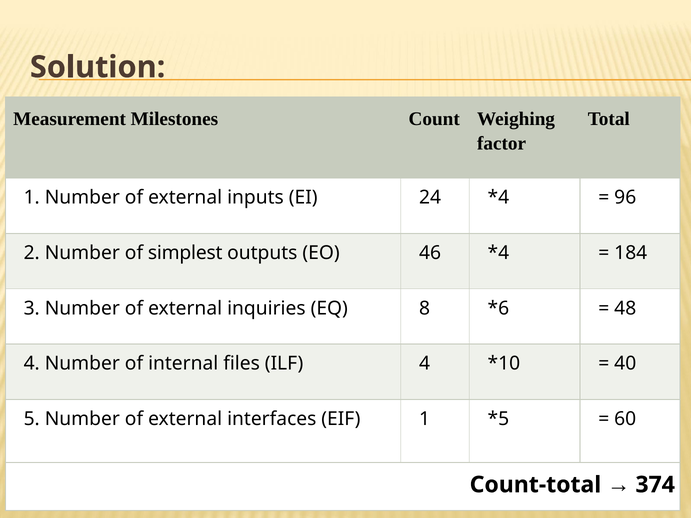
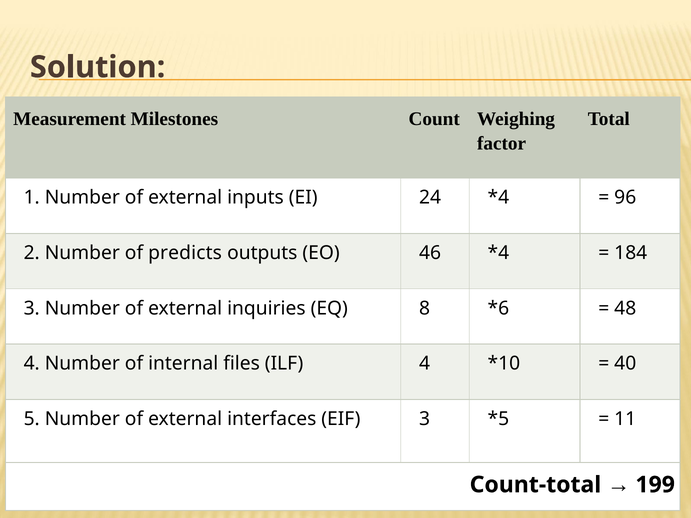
simplest: simplest -> predicts
EIF 1: 1 -> 3
60: 60 -> 11
374: 374 -> 199
